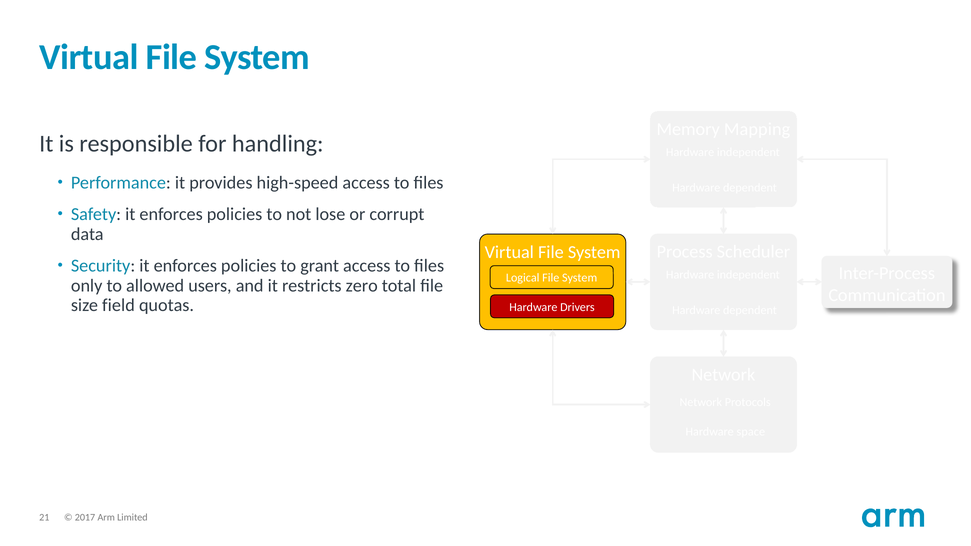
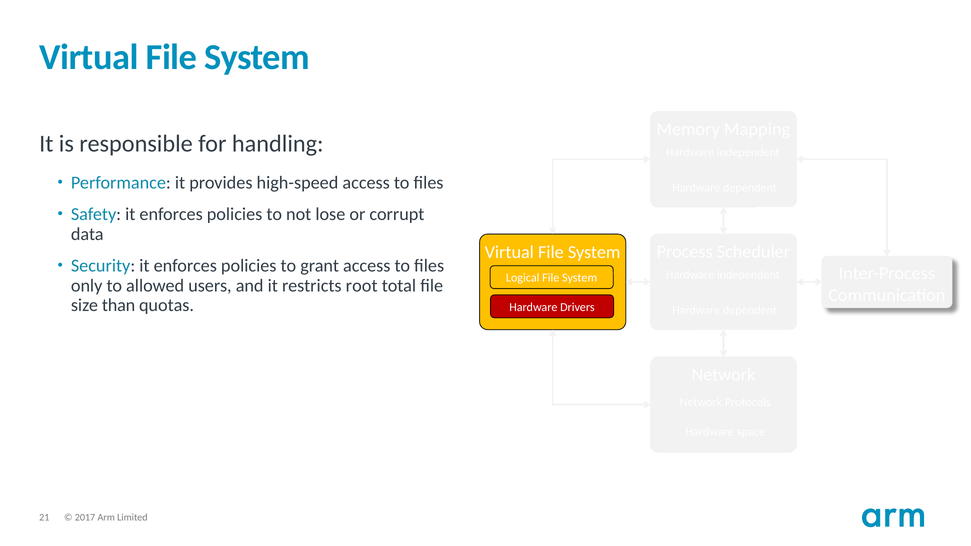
zero: zero -> root
field: field -> than
